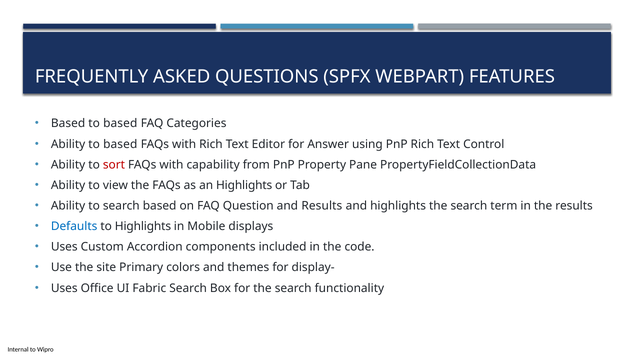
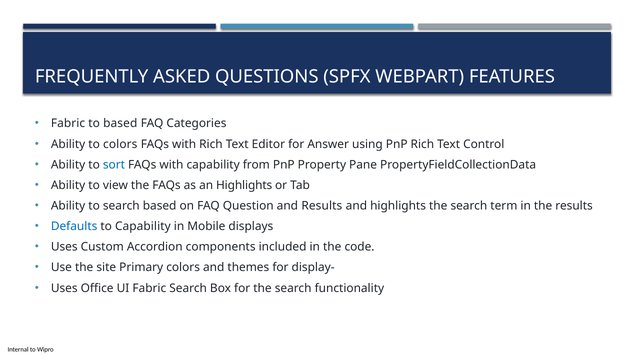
Based at (68, 124): Based -> Fabric
Ability to based: based -> colors
sort colour: red -> blue
to Highlights: Highlights -> Capability
